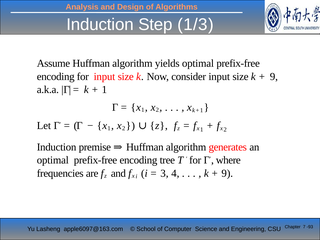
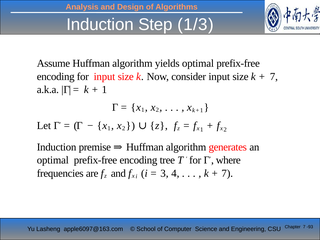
9 at (274, 77): 9 -> 7
9 at (227, 173): 9 -> 7
